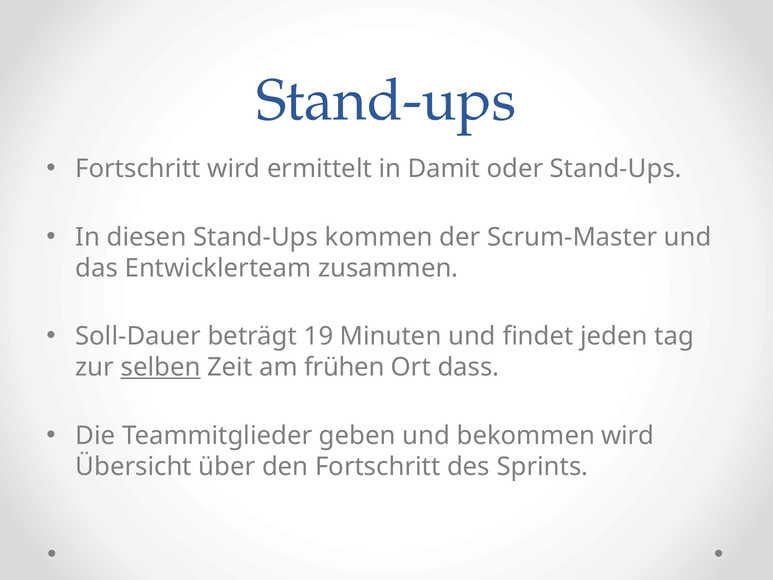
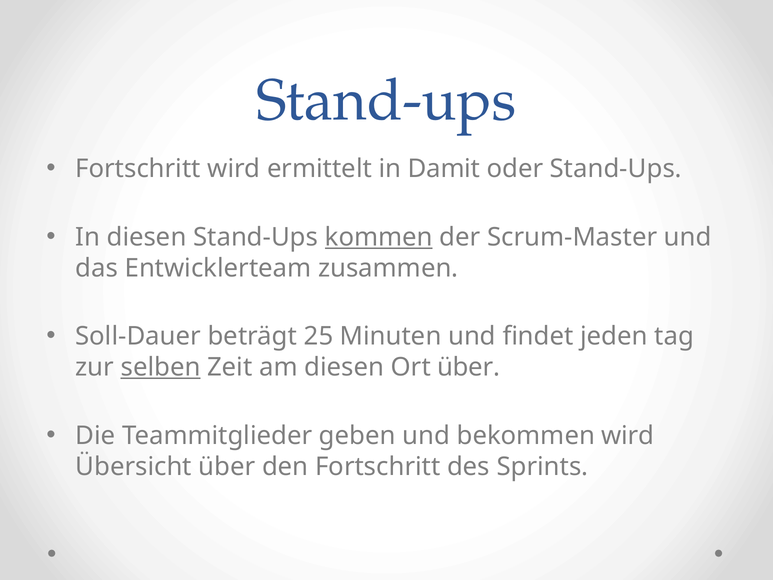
kommen underline: none -> present
19: 19 -> 25
am frühen: frühen -> diesen
Ort dass: dass -> über
